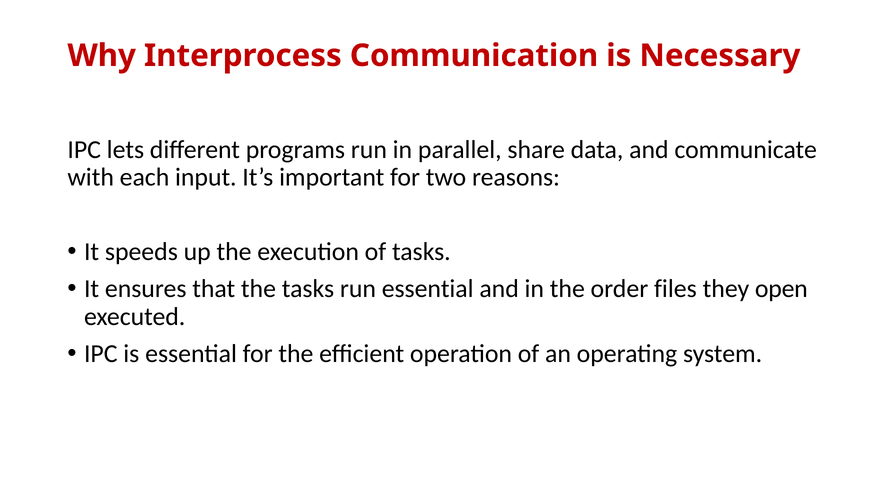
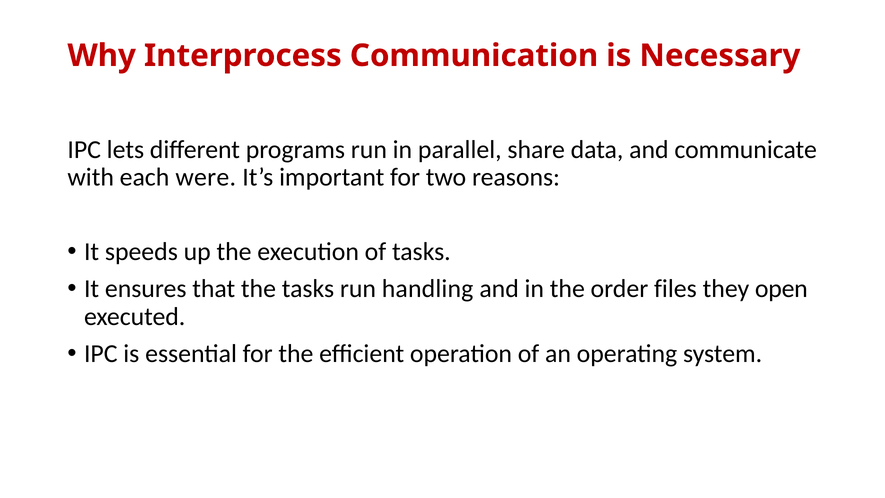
input: input -> were
run essential: essential -> handling
